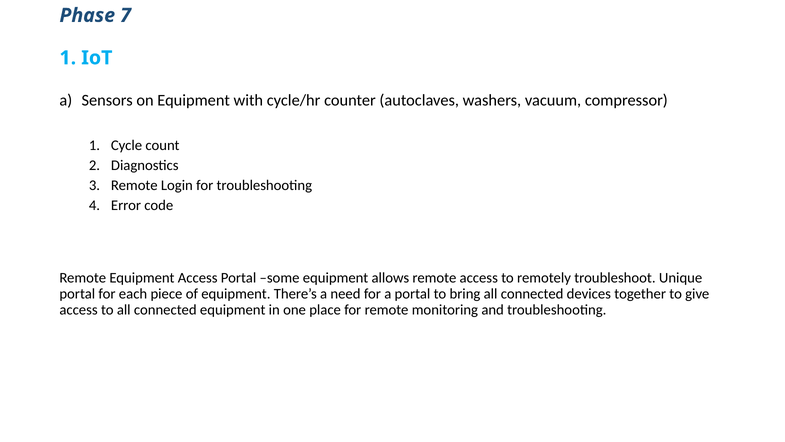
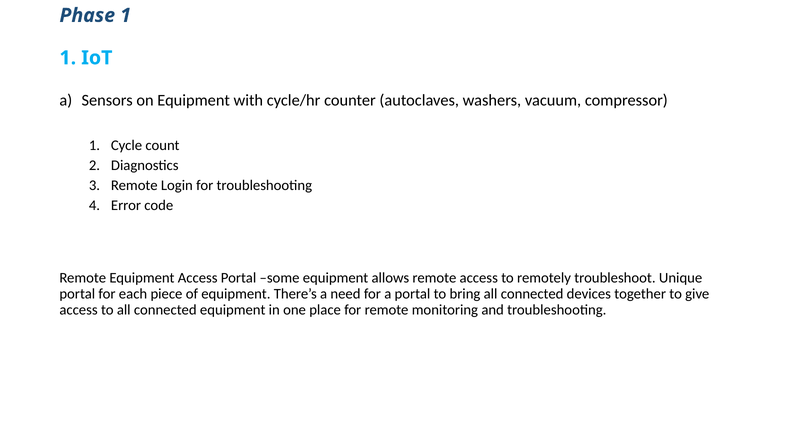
Phase 7: 7 -> 1
